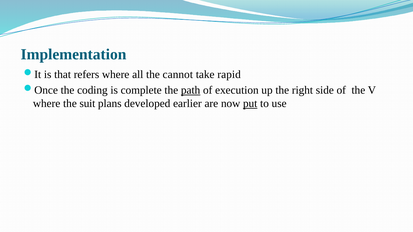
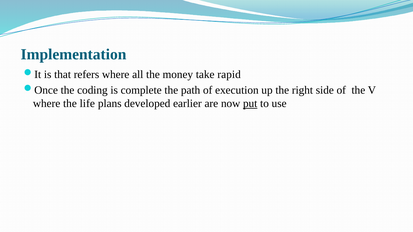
cannot: cannot -> money
path underline: present -> none
suit: suit -> life
